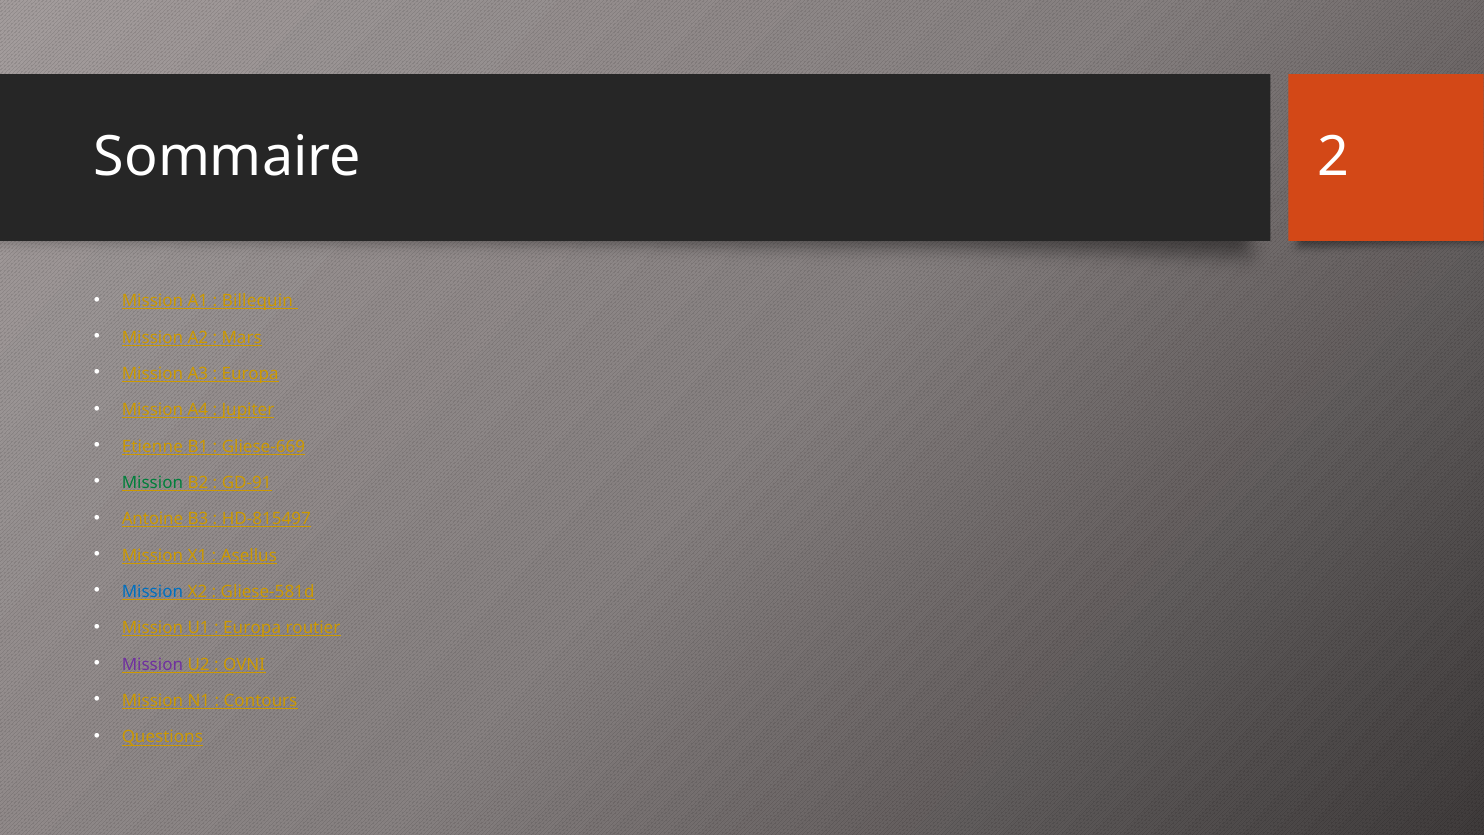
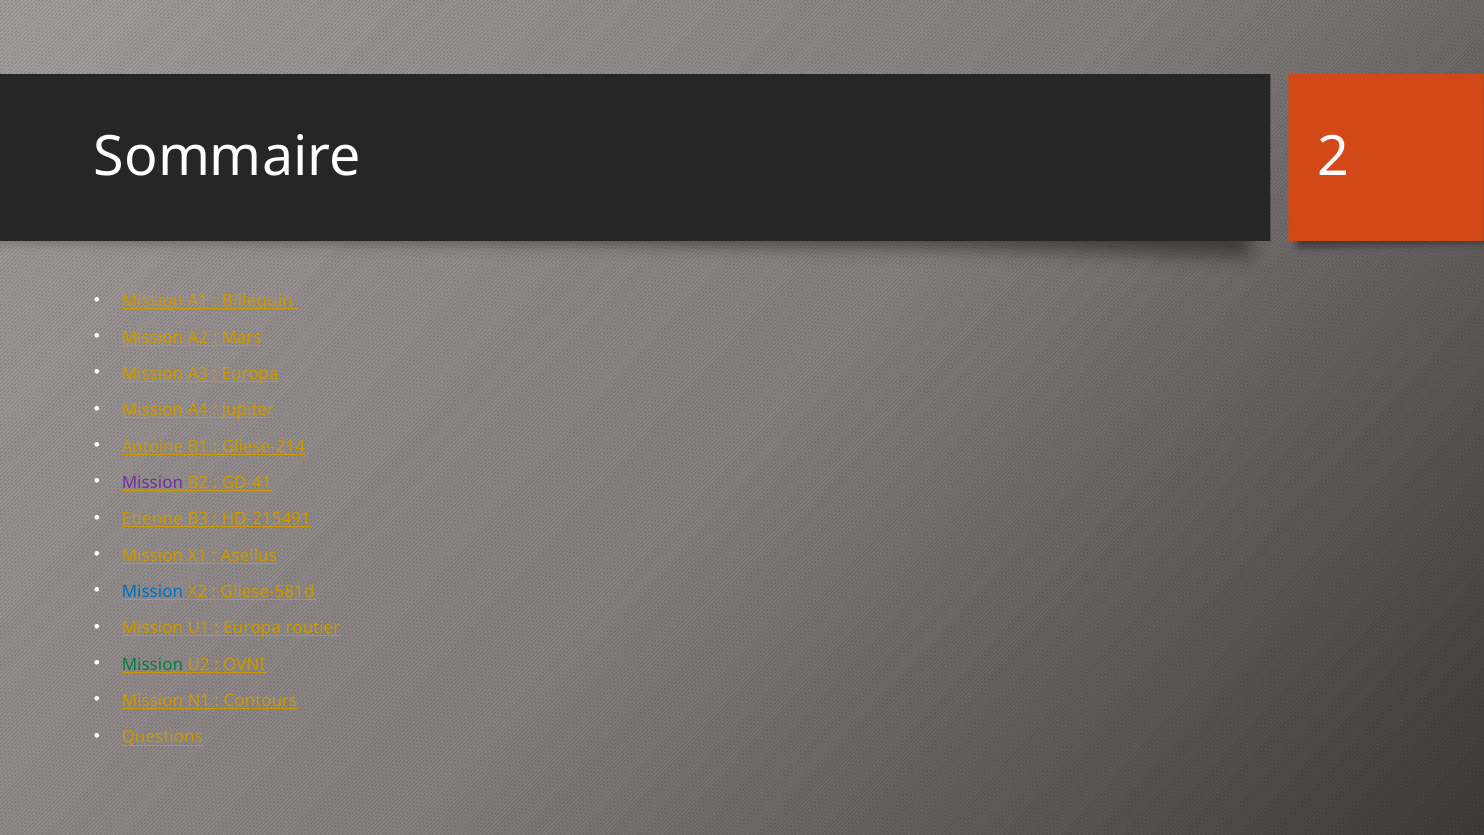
Etienne: Etienne -> Antoine
Gliese-669: Gliese-669 -> Gliese-214
Mission at (152, 483) colour: green -> purple
GD-91: GD-91 -> GD-41
Antoine: Antoine -> Etienne
HD-815497: HD-815497 -> HD-215491
Mission at (152, 664) colour: purple -> green
